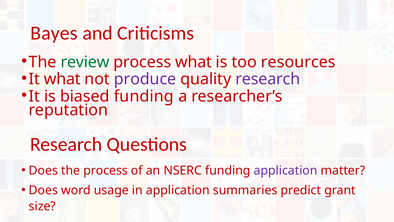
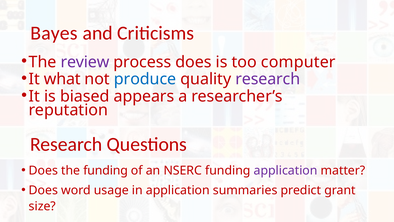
review colour: green -> purple
process what: what -> does
resources: resources -> computer
produce colour: purple -> blue
biased funding: funding -> appears
the process: process -> funding
